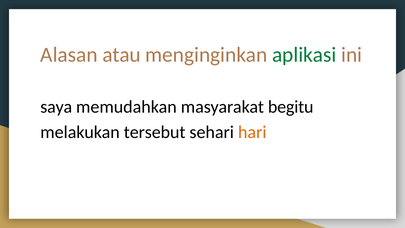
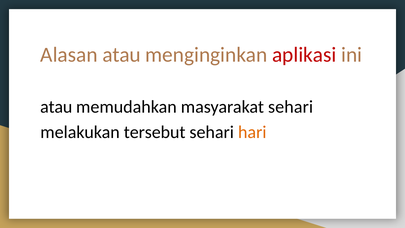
aplikasi colour: green -> red
saya at (56, 107): saya -> atau
masyarakat begitu: begitu -> sehari
